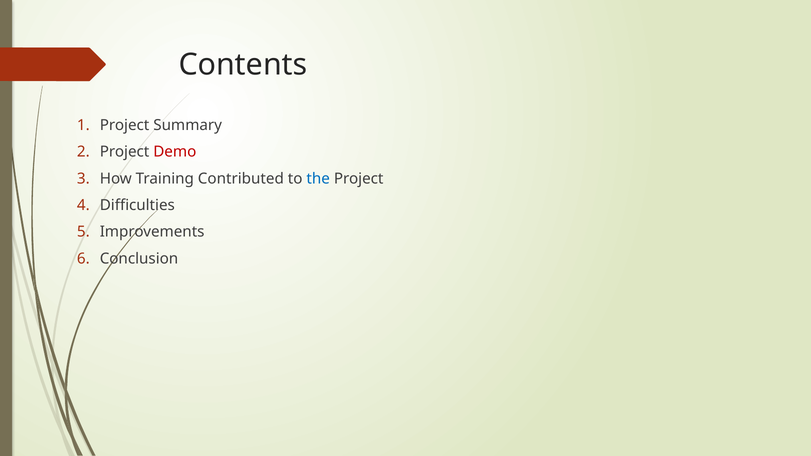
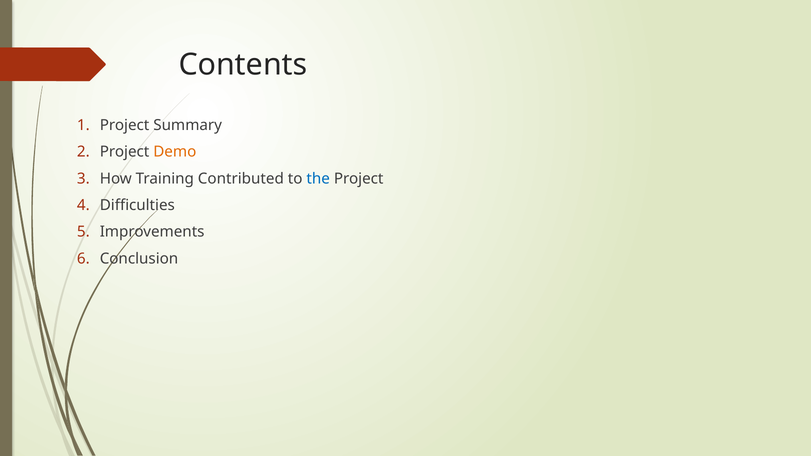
Demo colour: red -> orange
